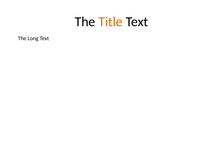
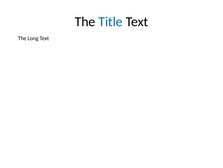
Title colour: orange -> blue
